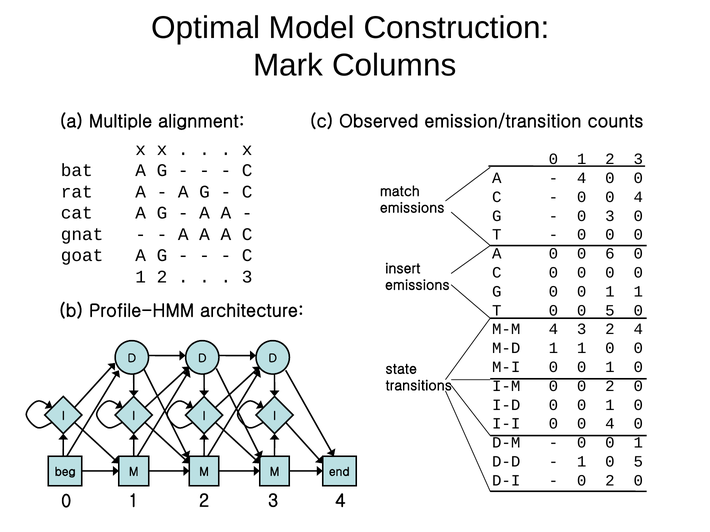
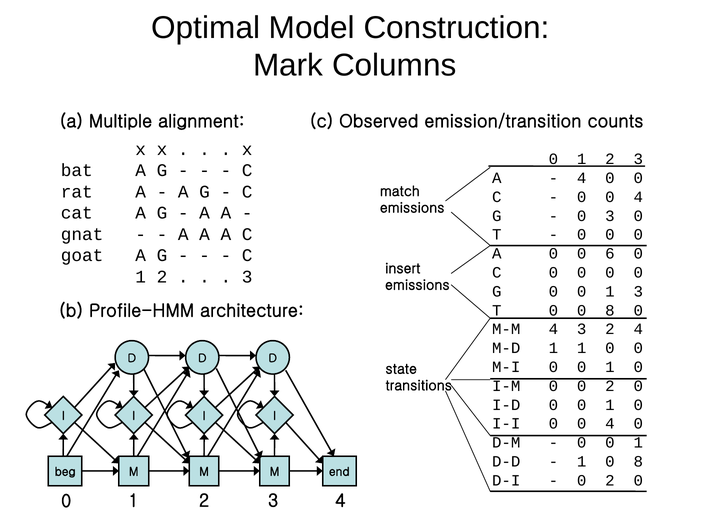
0 1 1: 1 -> 3
0 0 5: 5 -> 8
1 0 5: 5 -> 8
